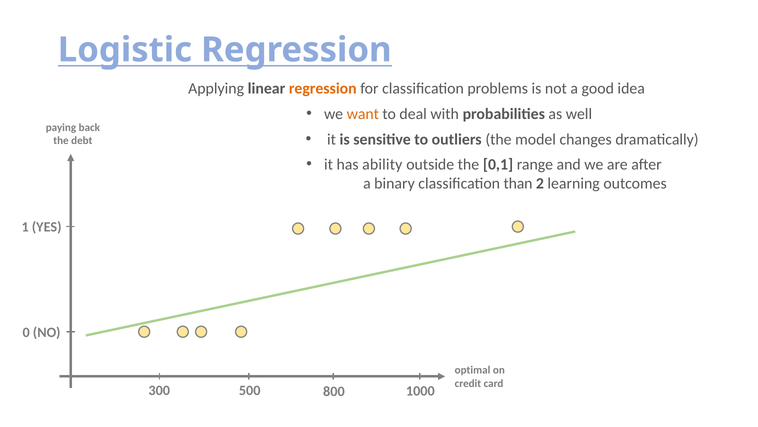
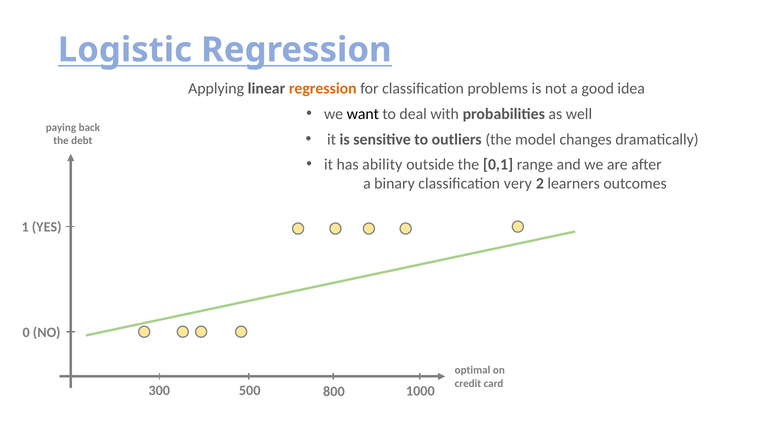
want colour: orange -> black
than: than -> very
learning: learning -> learners
